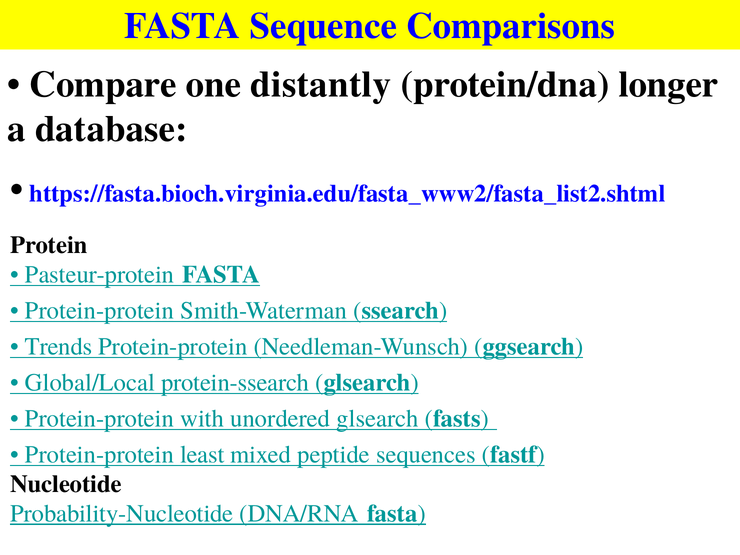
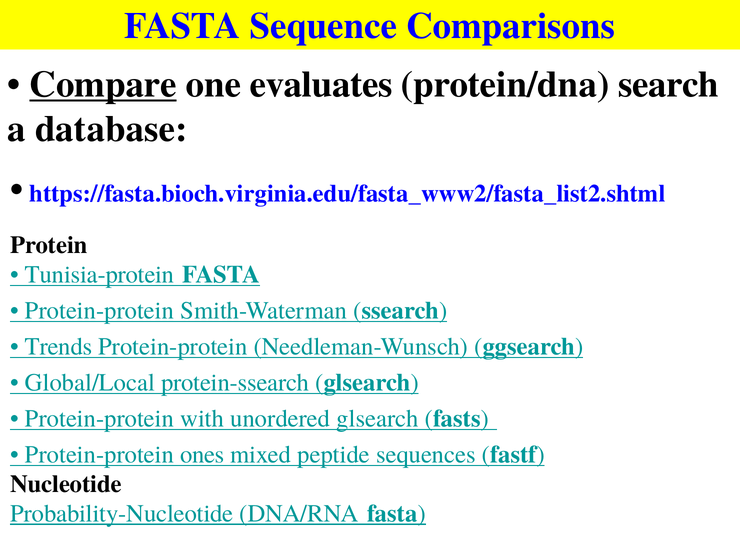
Compare underline: none -> present
distantly: distantly -> evaluates
longer: longer -> search
Pasteur-protein: Pasteur-protein -> Tunisia-protein
least: least -> ones
